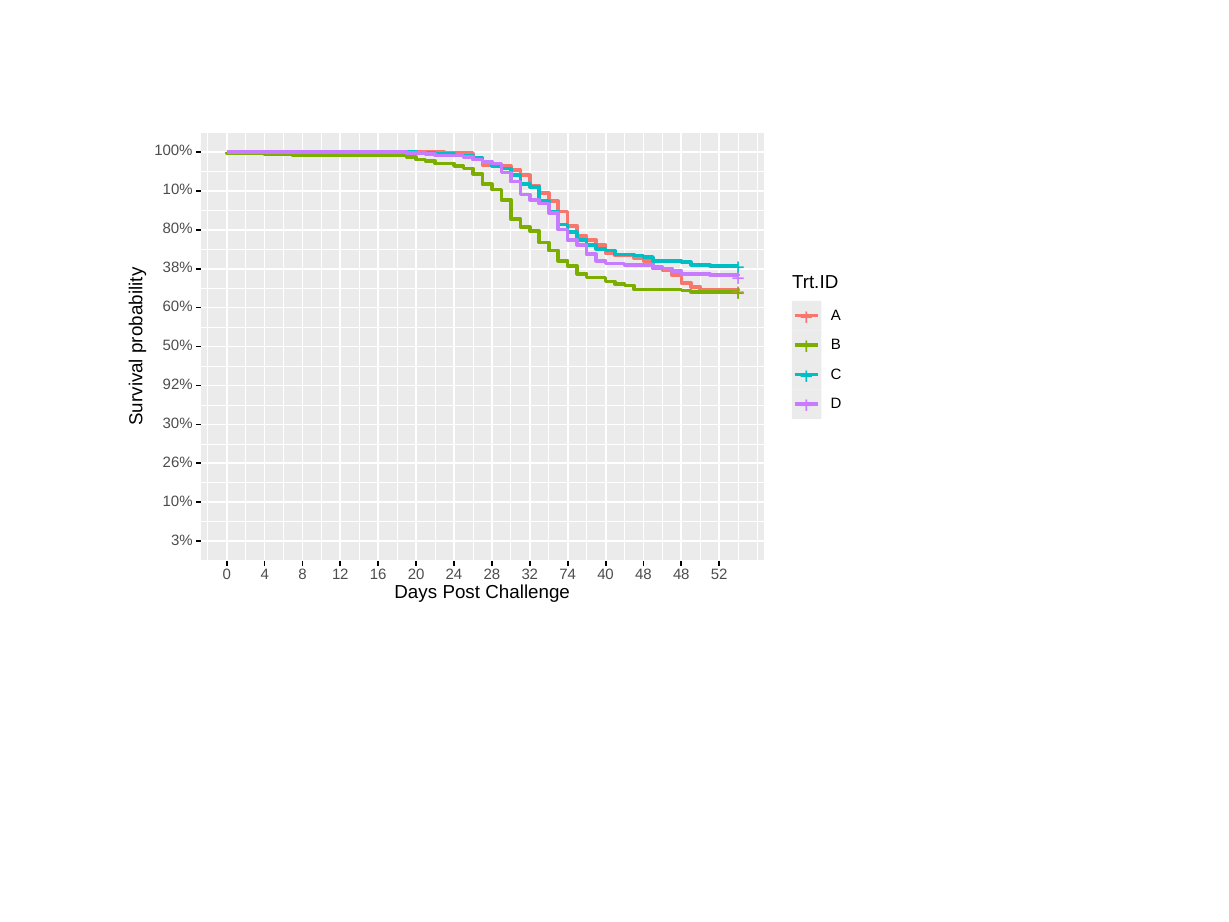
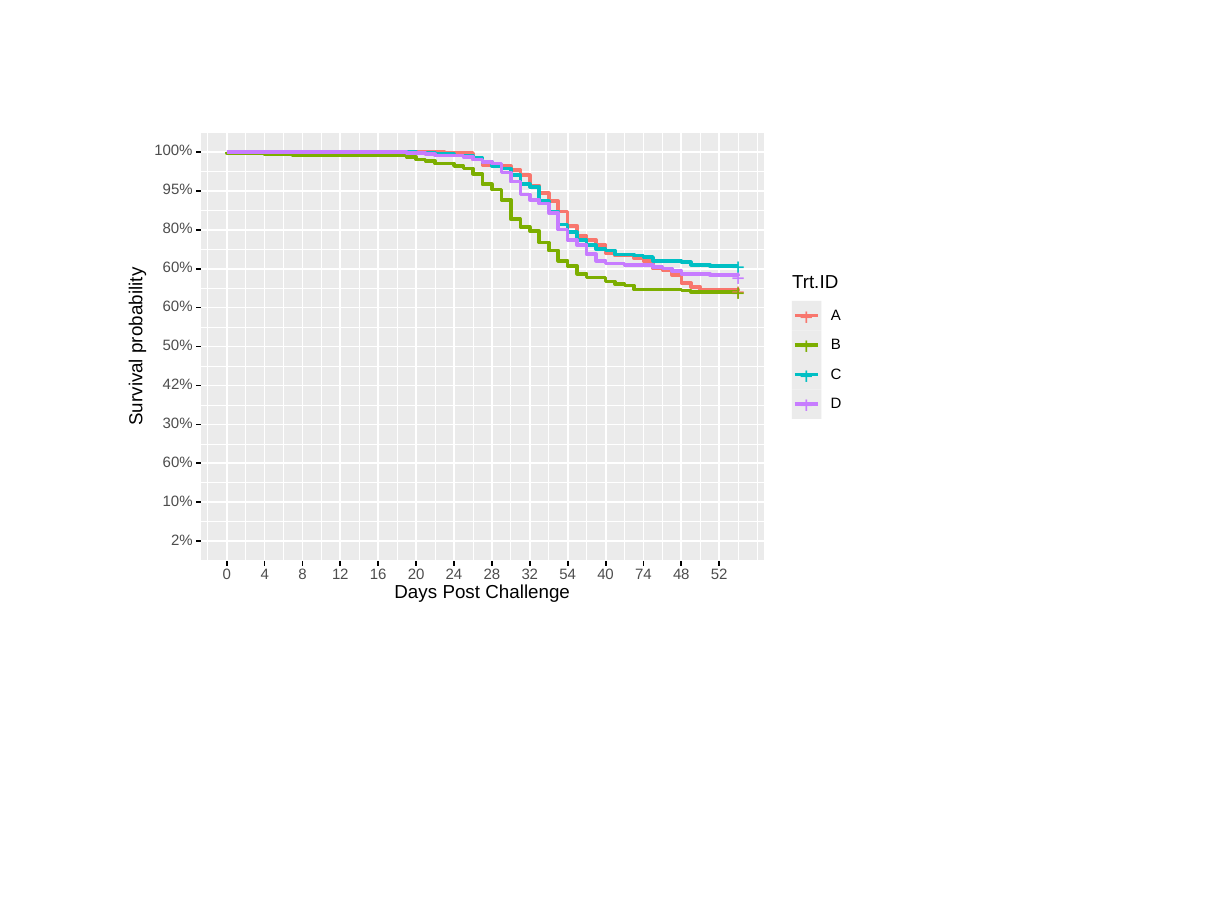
10% at (178, 190): 10% -> 95%
38% at (178, 268): 38% -> 60%
92%: 92% -> 42%
26% at (178, 463): 26% -> 60%
3%: 3% -> 2%
74: 74 -> 54
40 48: 48 -> 74
